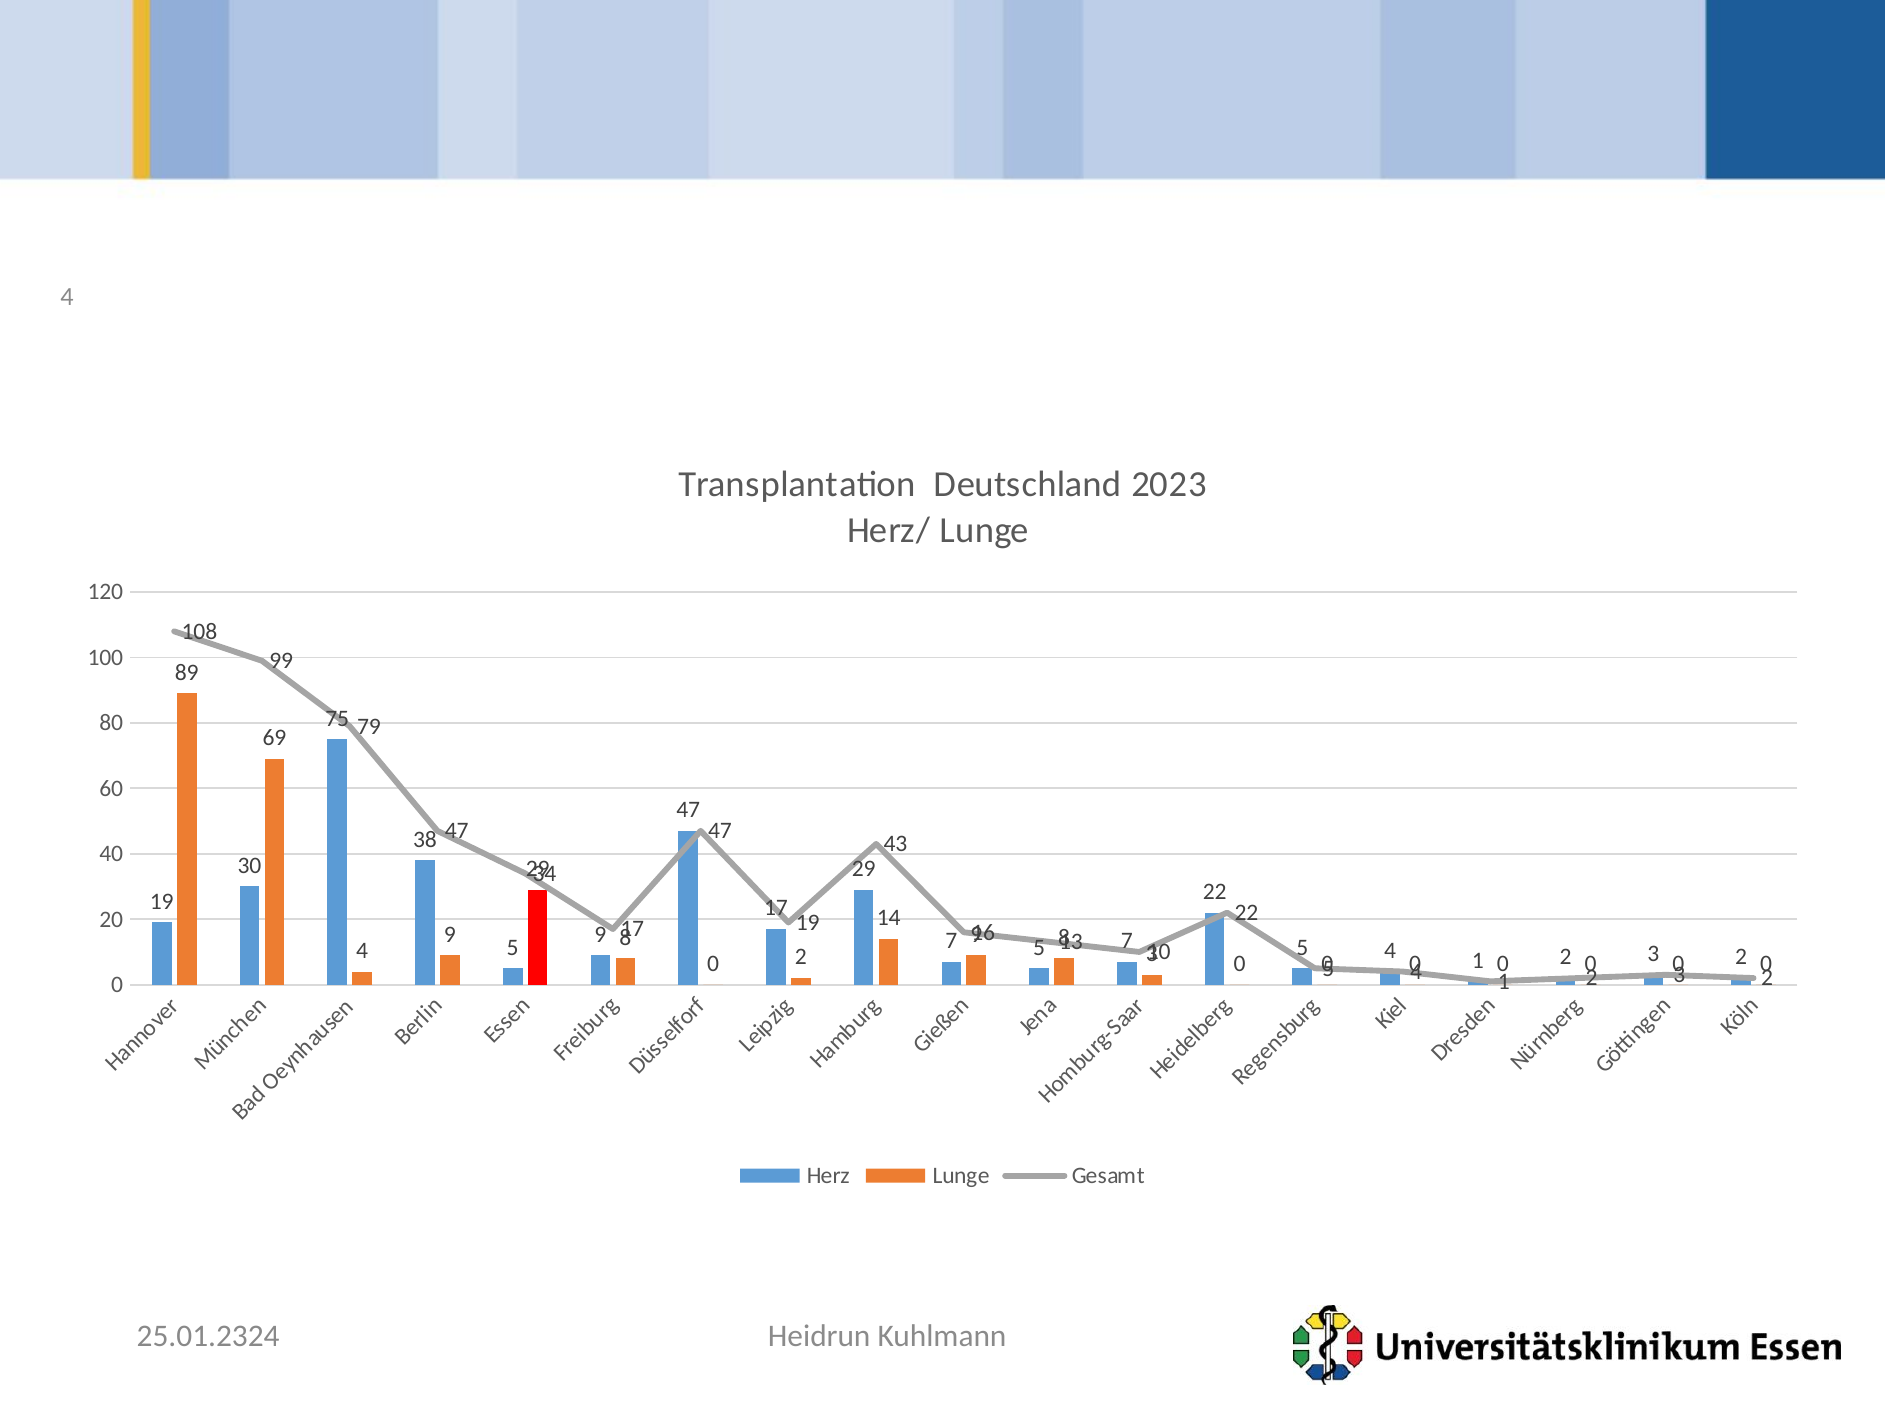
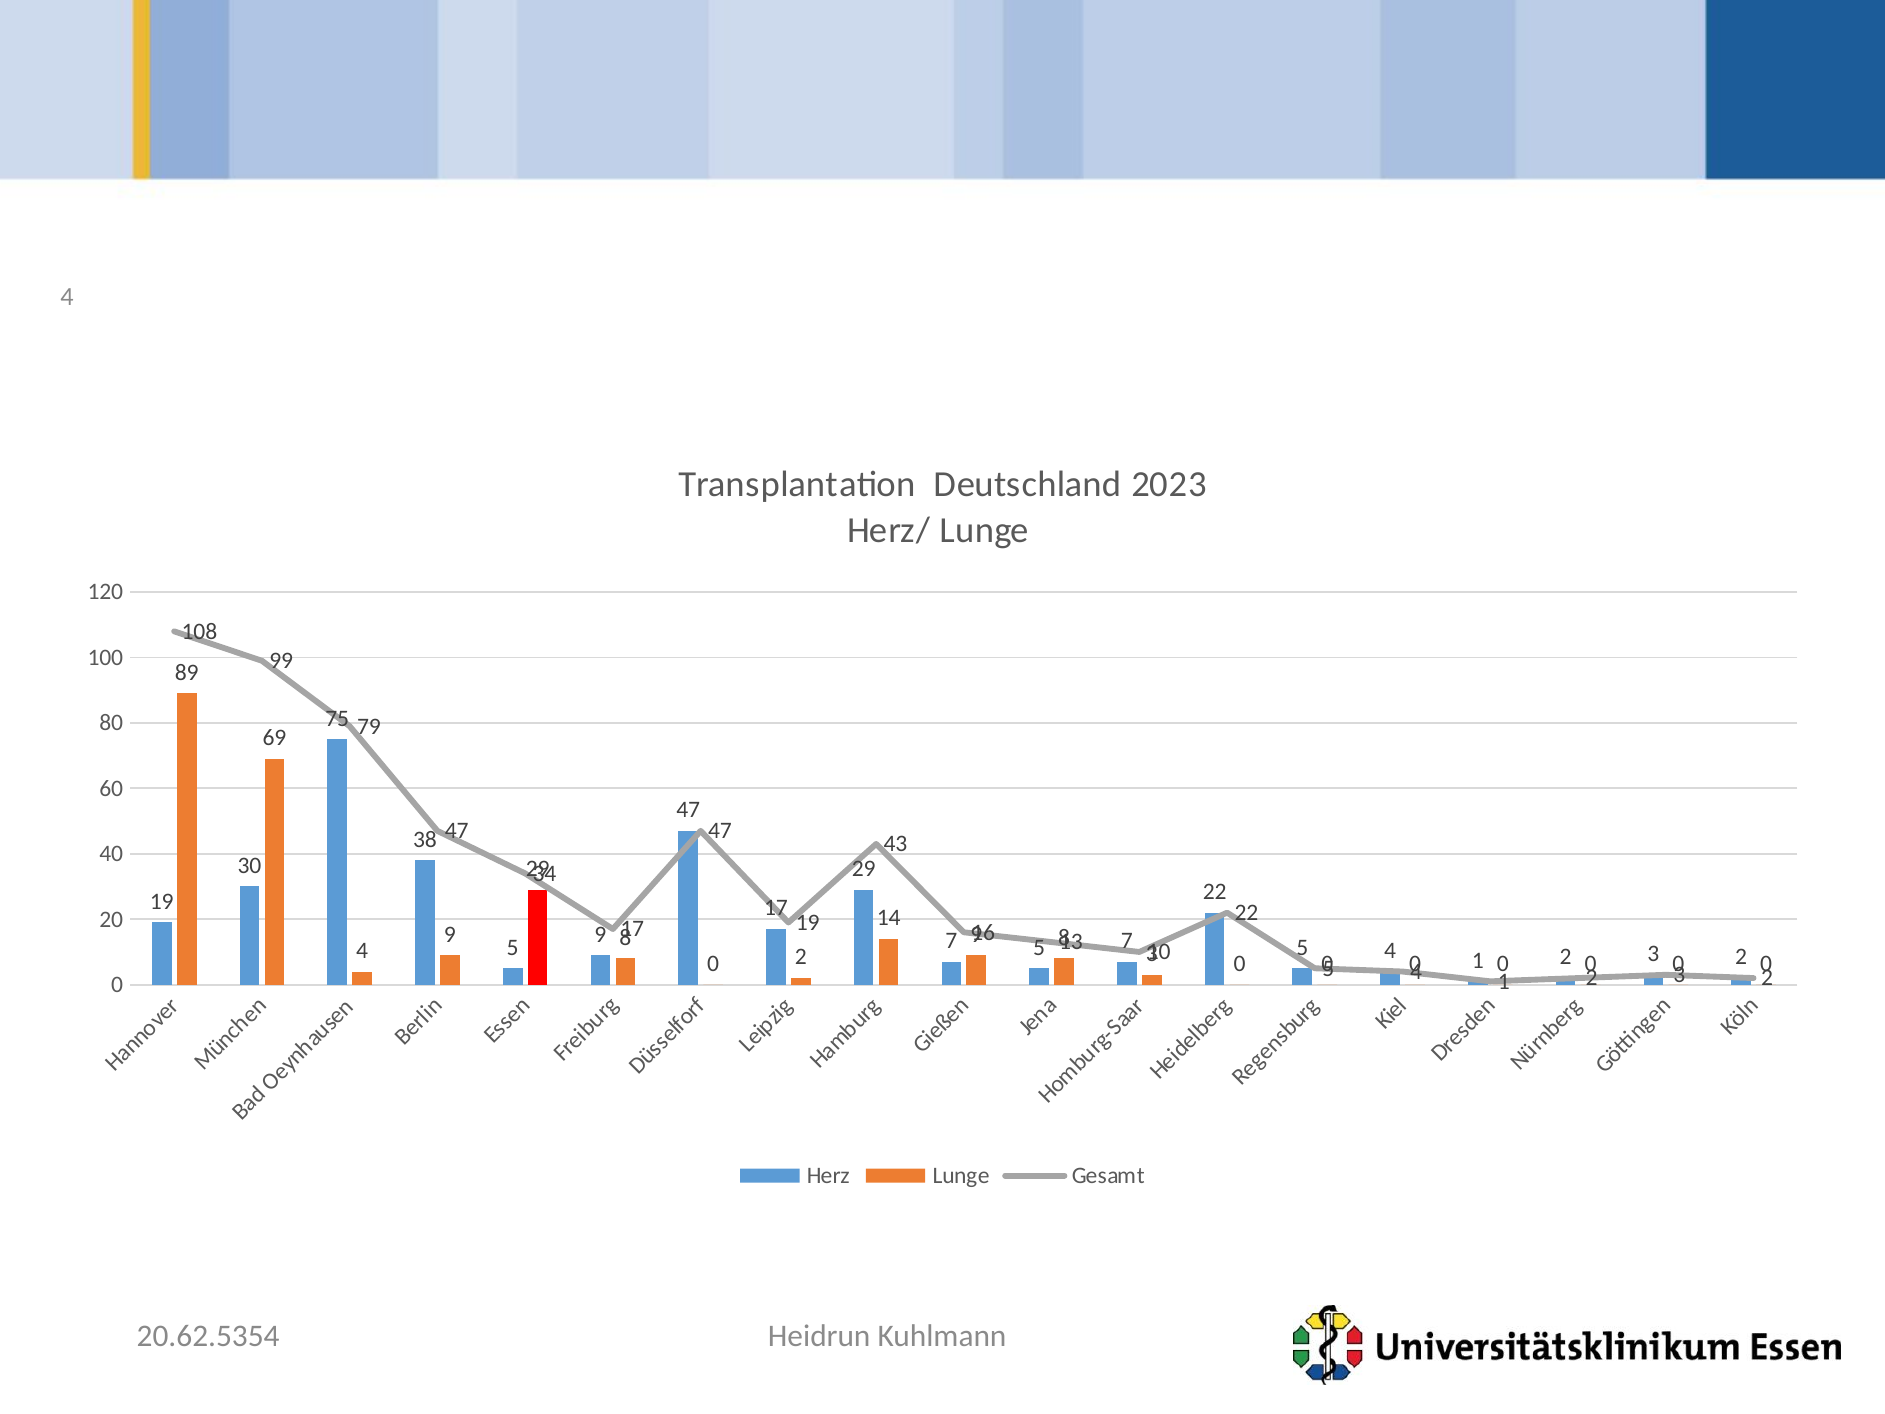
25.01.2324: 25.01.2324 -> 20.62.5354
